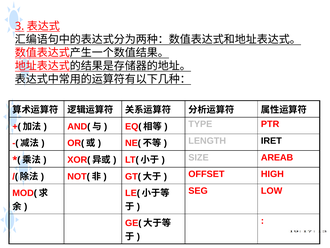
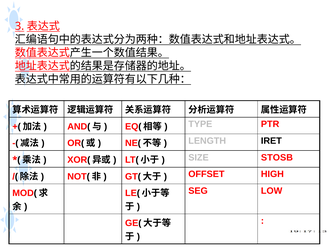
AREAB: AREAB -> STOSB
